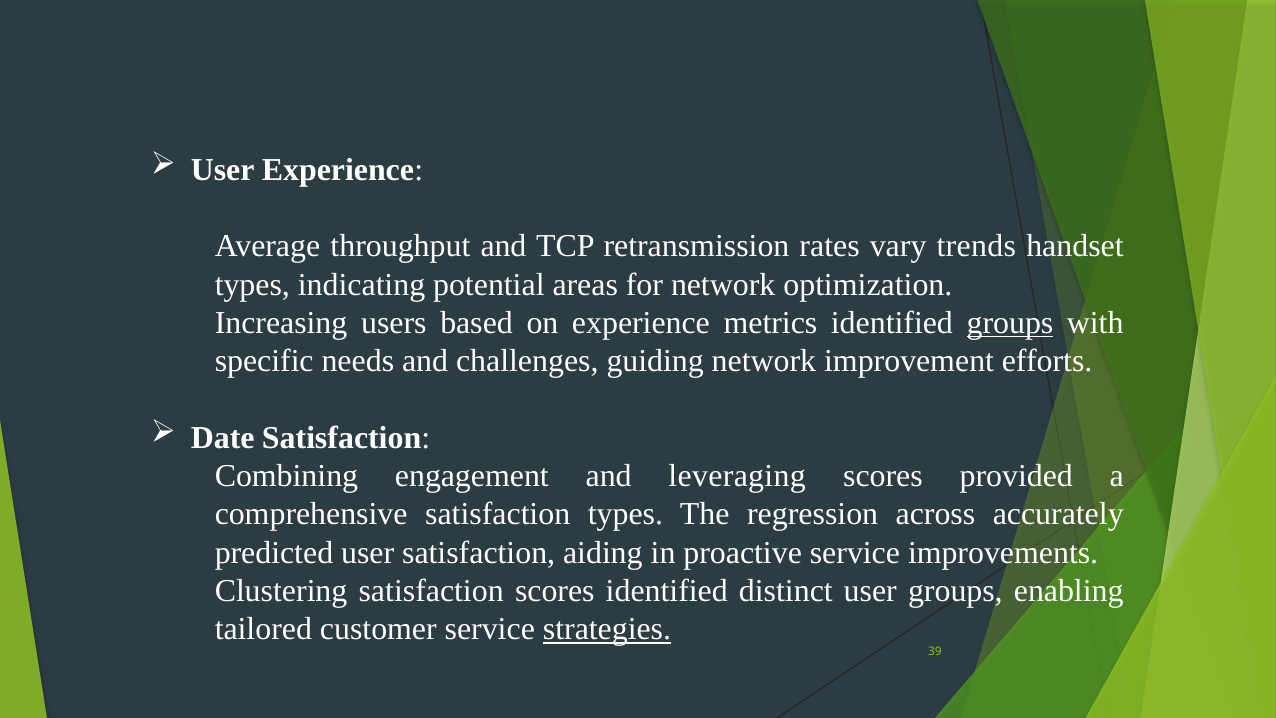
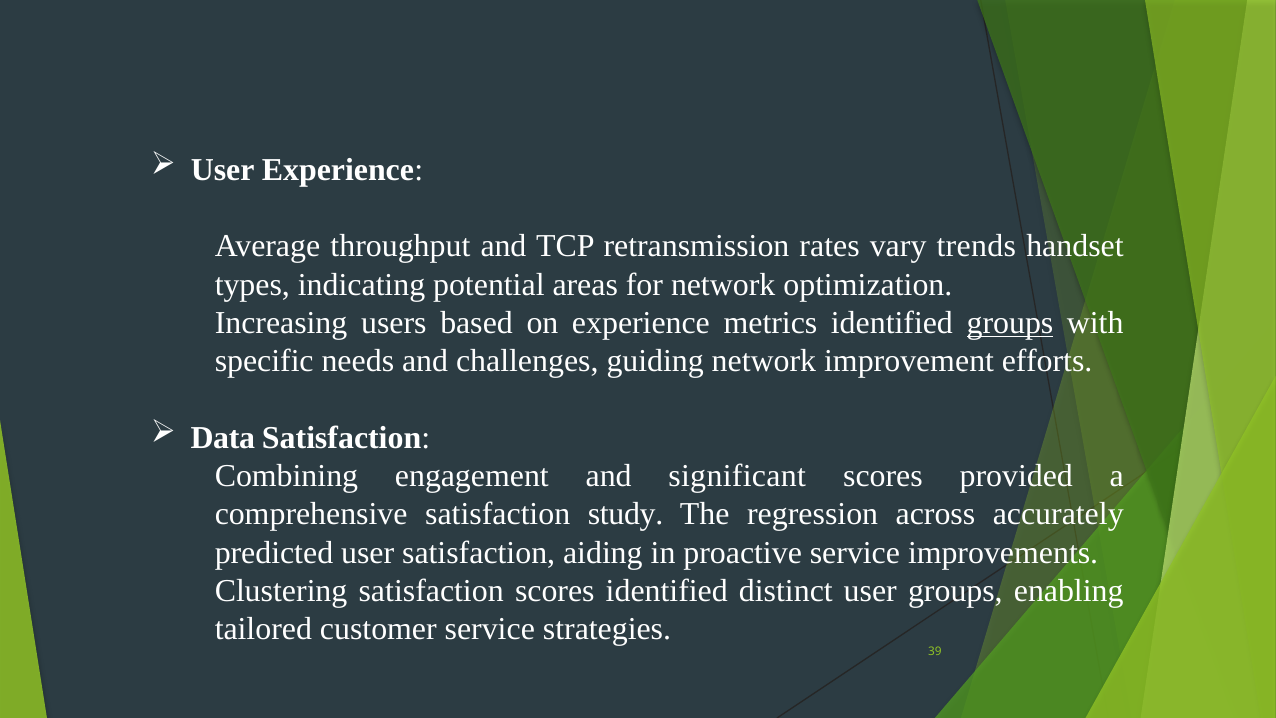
Date: Date -> Data
leveraging: leveraging -> significant
satisfaction types: types -> study
strategies underline: present -> none
